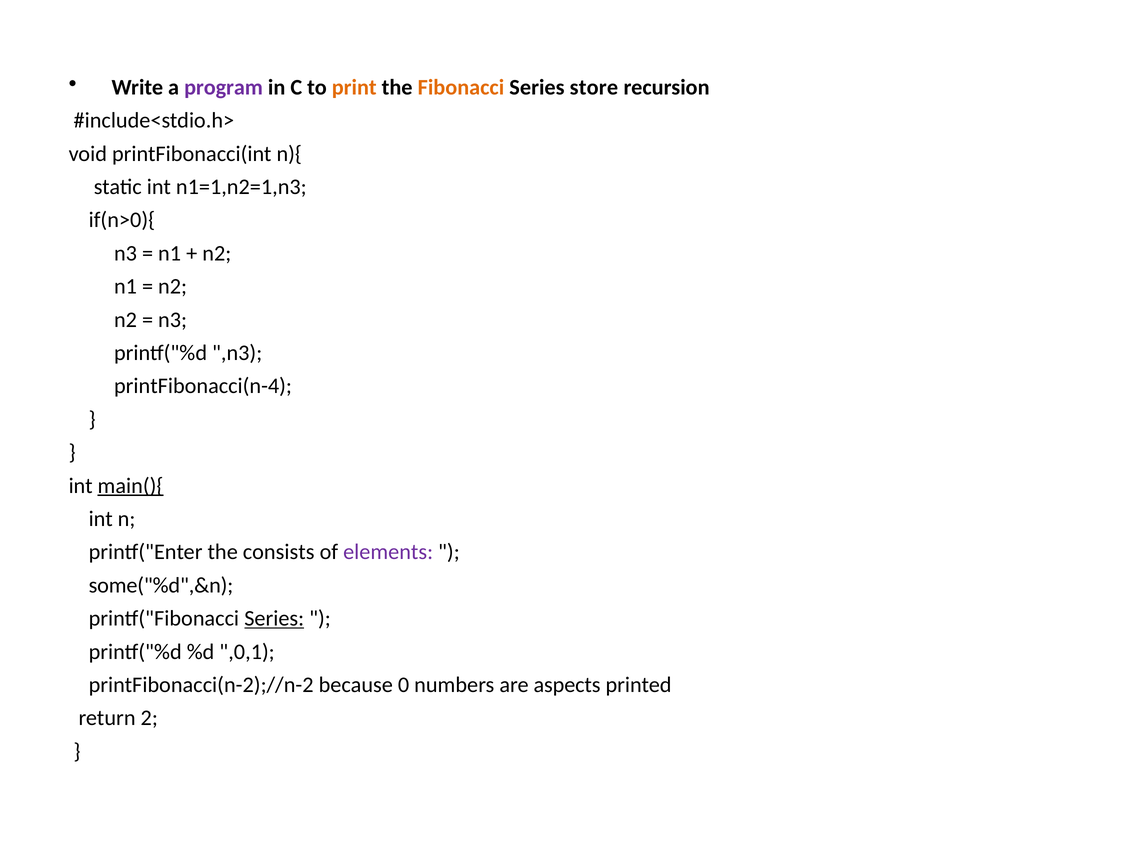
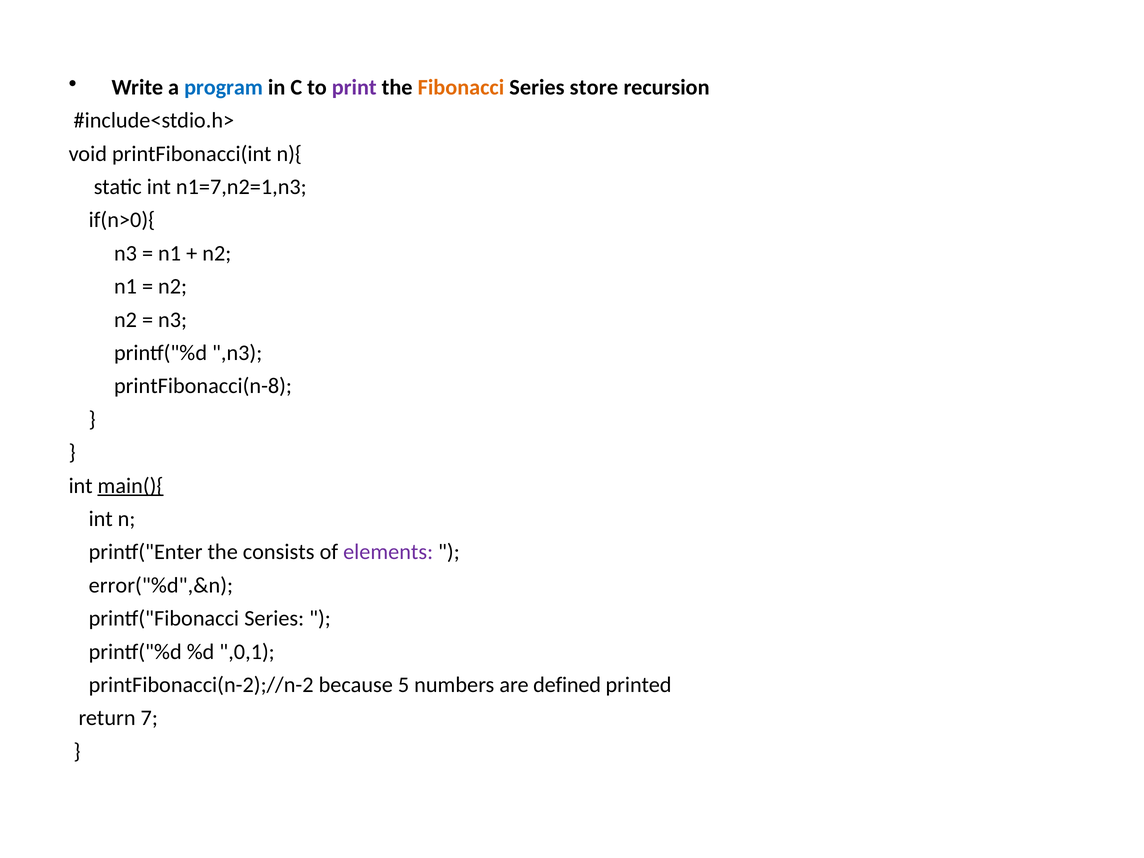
program colour: purple -> blue
print colour: orange -> purple
n1=1,n2=1,n3: n1=1,n2=1,n3 -> n1=7,n2=1,n3
printFibonacci(n-4: printFibonacci(n-4 -> printFibonacci(n-8
some("%d",&n: some("%d",&n -> error("%d",&n
Series at (274, 618) underline: present -> none
0: 0 -> 5
aspects: aspects -> defined
2: 2 -> 7
